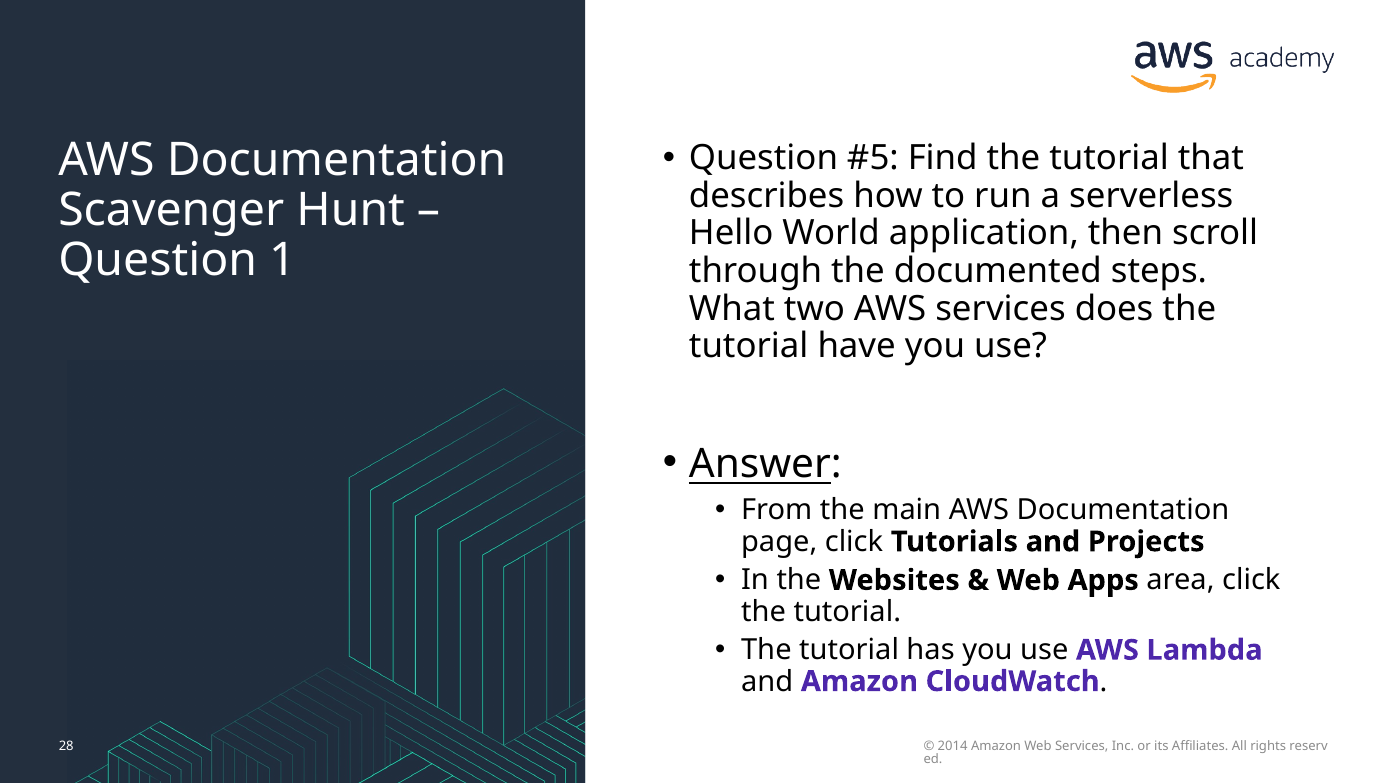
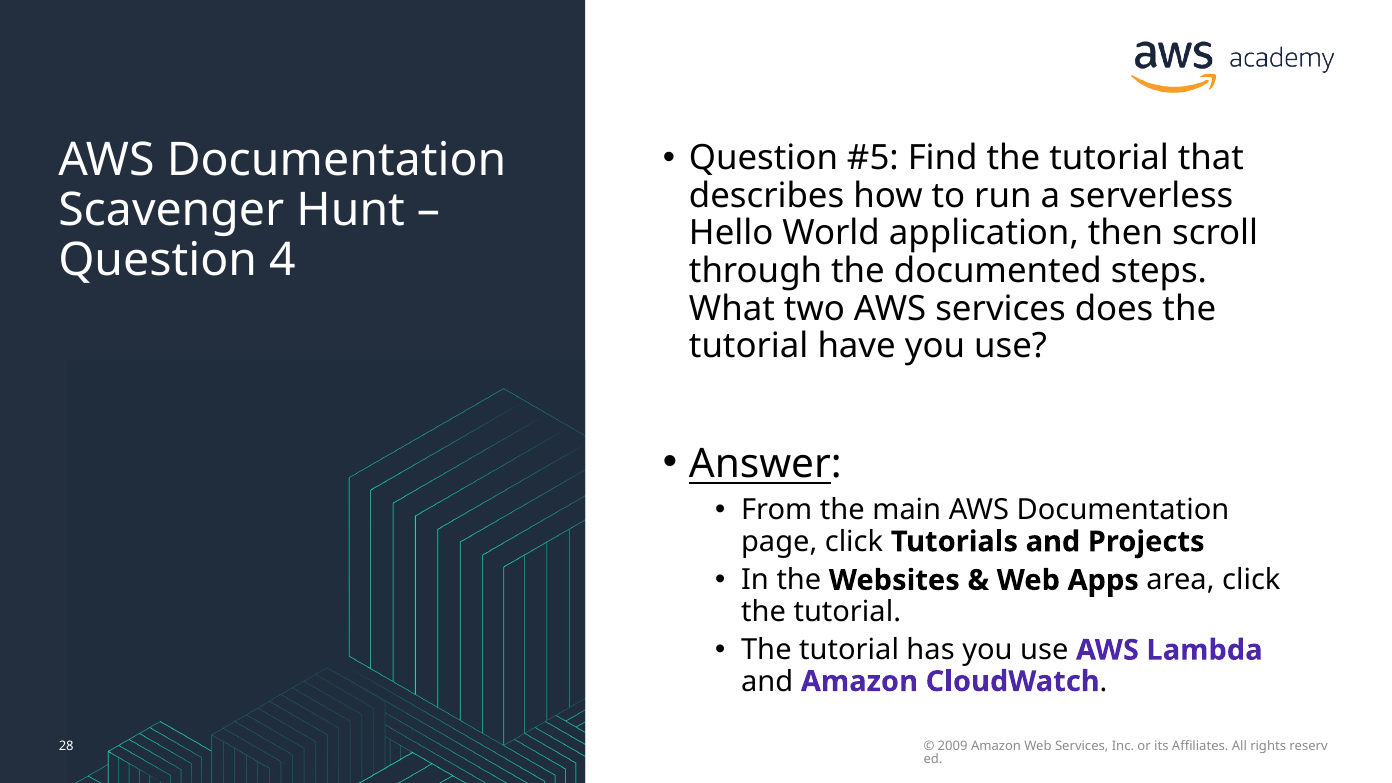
1: 1 -> 4
2014: 2014 -> 2009
